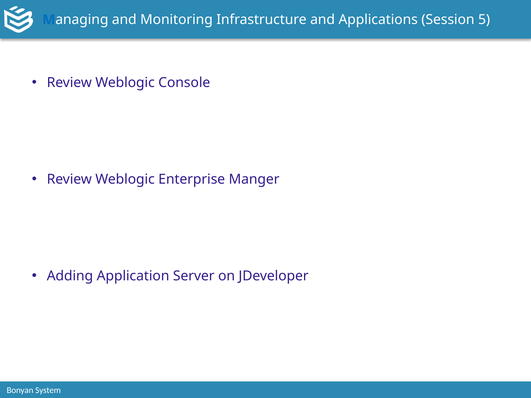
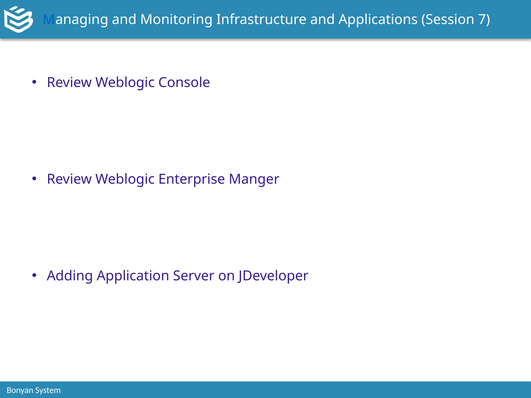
5: 5 -> 7
